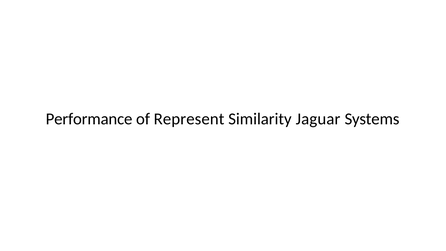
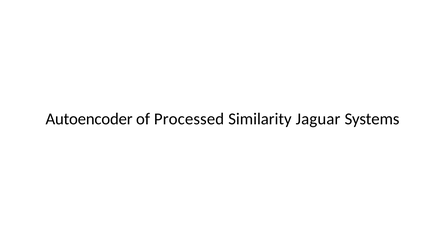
Performance: Performance -> Autoencoder
Represent: Represent -> Processed
